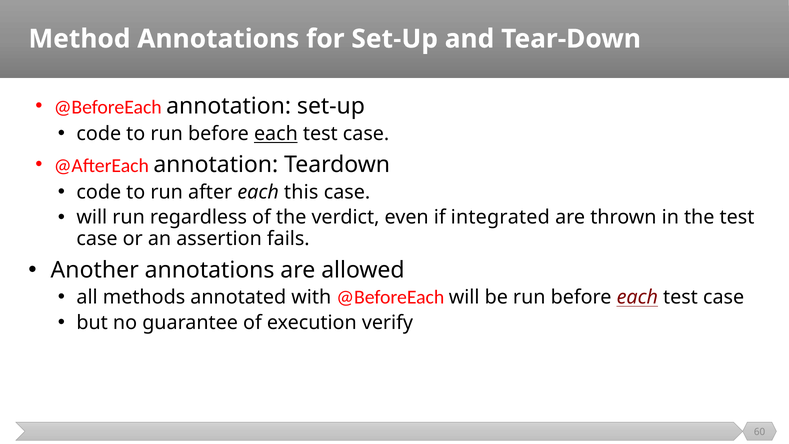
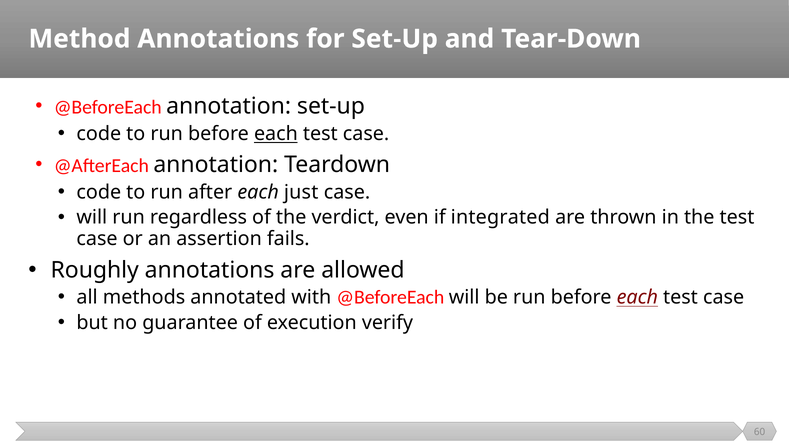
this: this -> just
Another: Another -> Roughly
